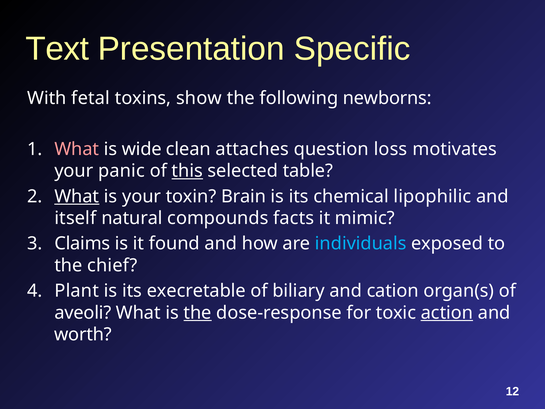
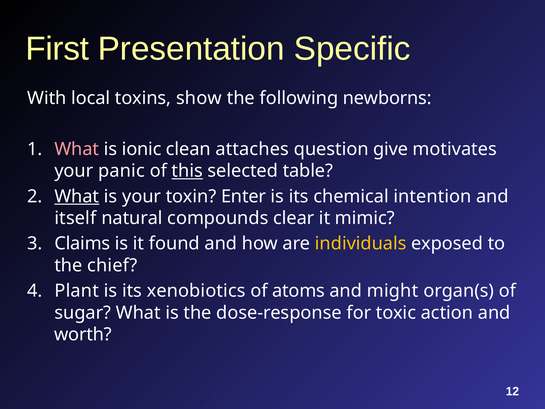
Text: Text -> First
fetal: fetal -> local
wide: wide -> ionic
loss: loss -> give
Brain: Brain -> Enter
lipophilic: lipophilic -> intention
facts: facts -> clear
individuals colour: light blue -> yellow
execretable: execretable -> xenobiotics
biliary: biliary -> atoms
cation: cation -> might
aveoli: aveoli -> sugar
the at (198, 313) underline: present -> none
action underline: present -> none
